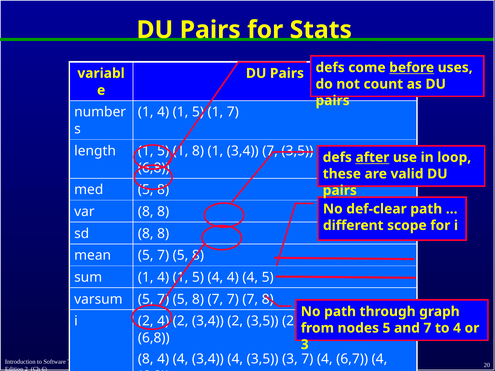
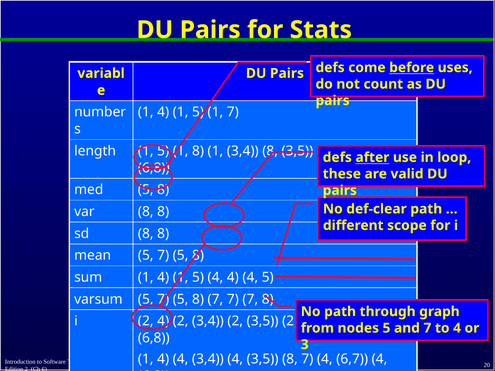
3,4 7: 7 -> 8
8 at (146, 359): 8 -> 1
3 at (290, 359): 3 -> 8
